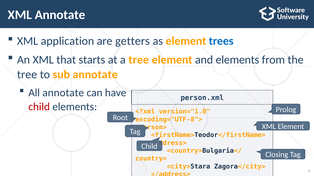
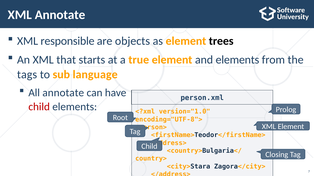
application: application -> responsible
getters: getters -> objects
trees colour: blue -> black
a tree: tree -> true
tree at (27, 75): tree -> tags
sub annotate: annotate -> language
